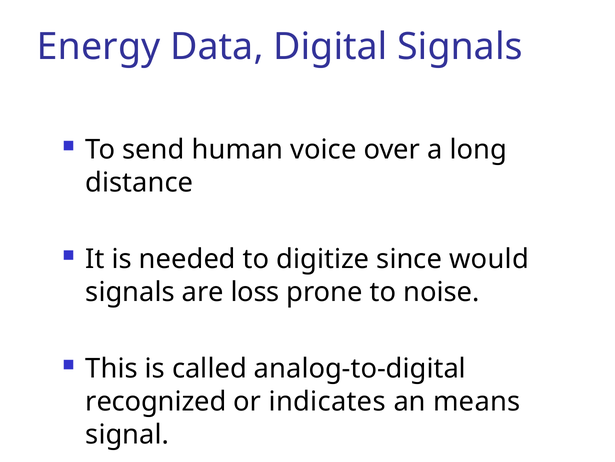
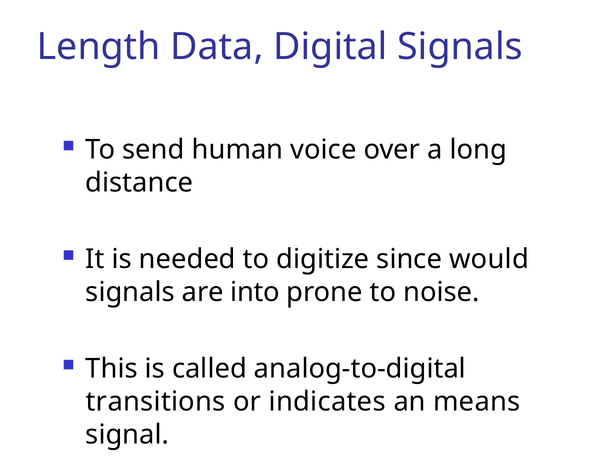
Energy: Energy -> Length
loss: loss -> into
recognized: recognized -> transitions
